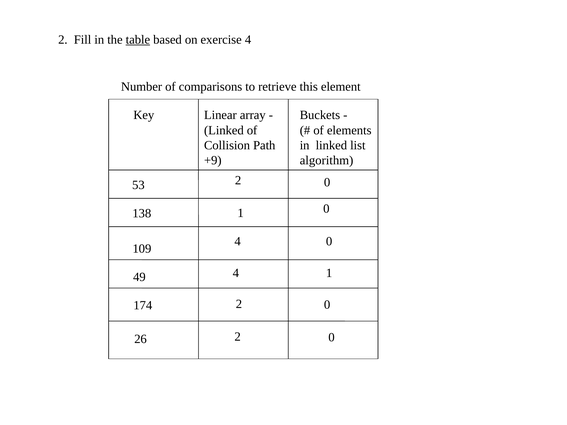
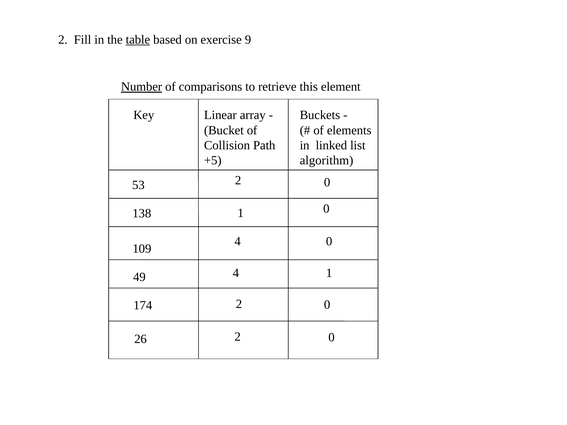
exercise 4: 4 -> 9
Number underline: none -> present
Linked at (224, 130): Linked -> Bucket
+9: +9 -> +5
